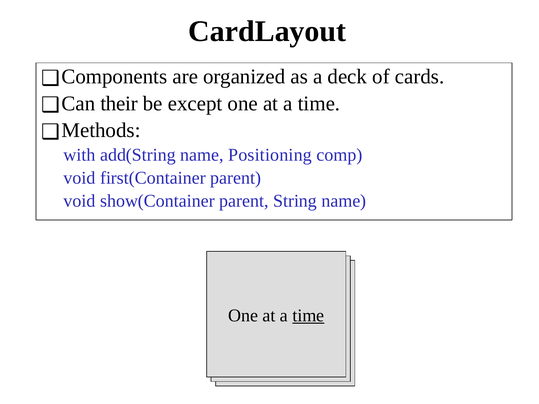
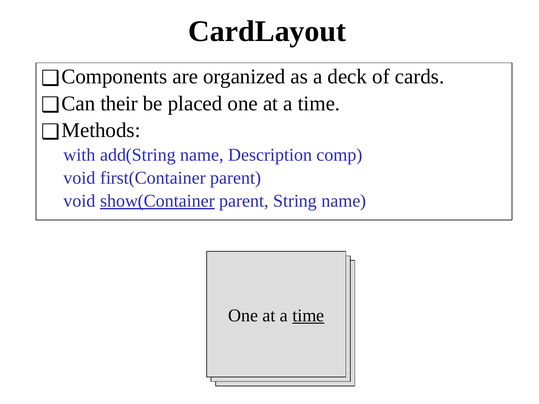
except: except -> placed
Positioning: Positioning -> Description
show(Container underline: none -> present
